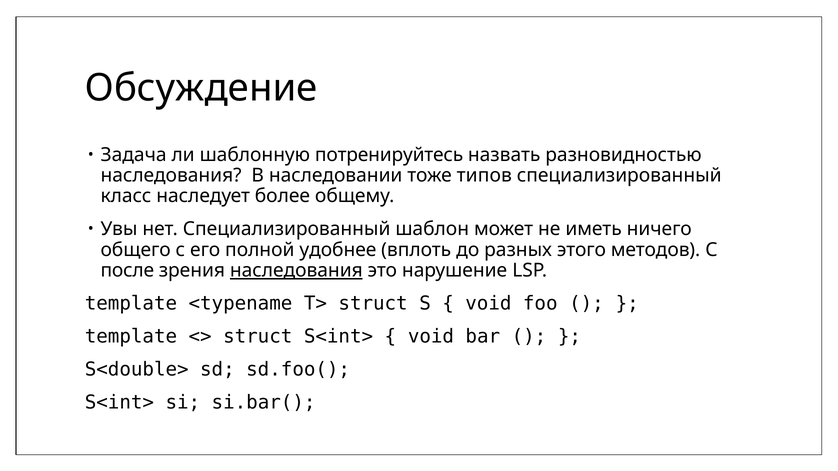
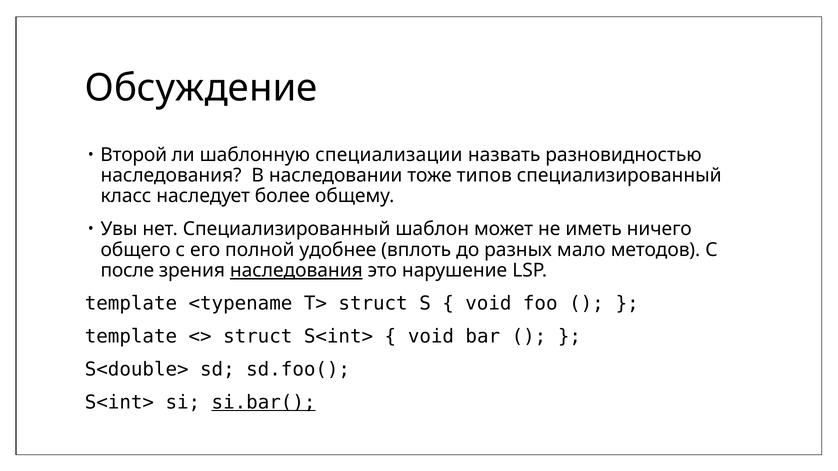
Задача: Задача -> Второй
потренируйтесь: потренируйтесь -> специализации
этого: этого -> мало
si.bar( underline: none -> present
